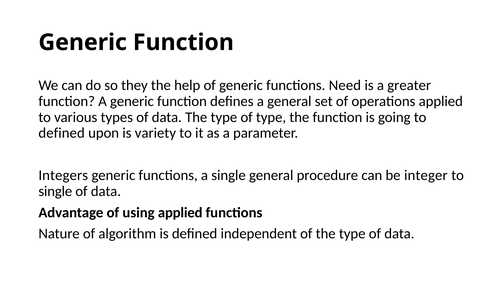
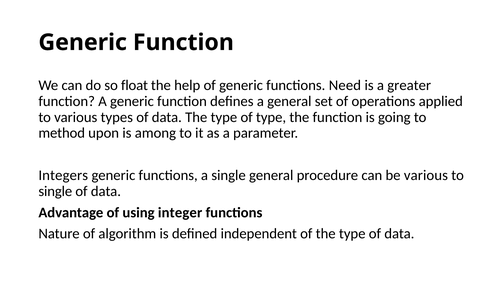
they: they -> float
defined at (62, 133): defined -> method
variety: variety -> among
be integer: integer -> various
using applied: applied -> integer
